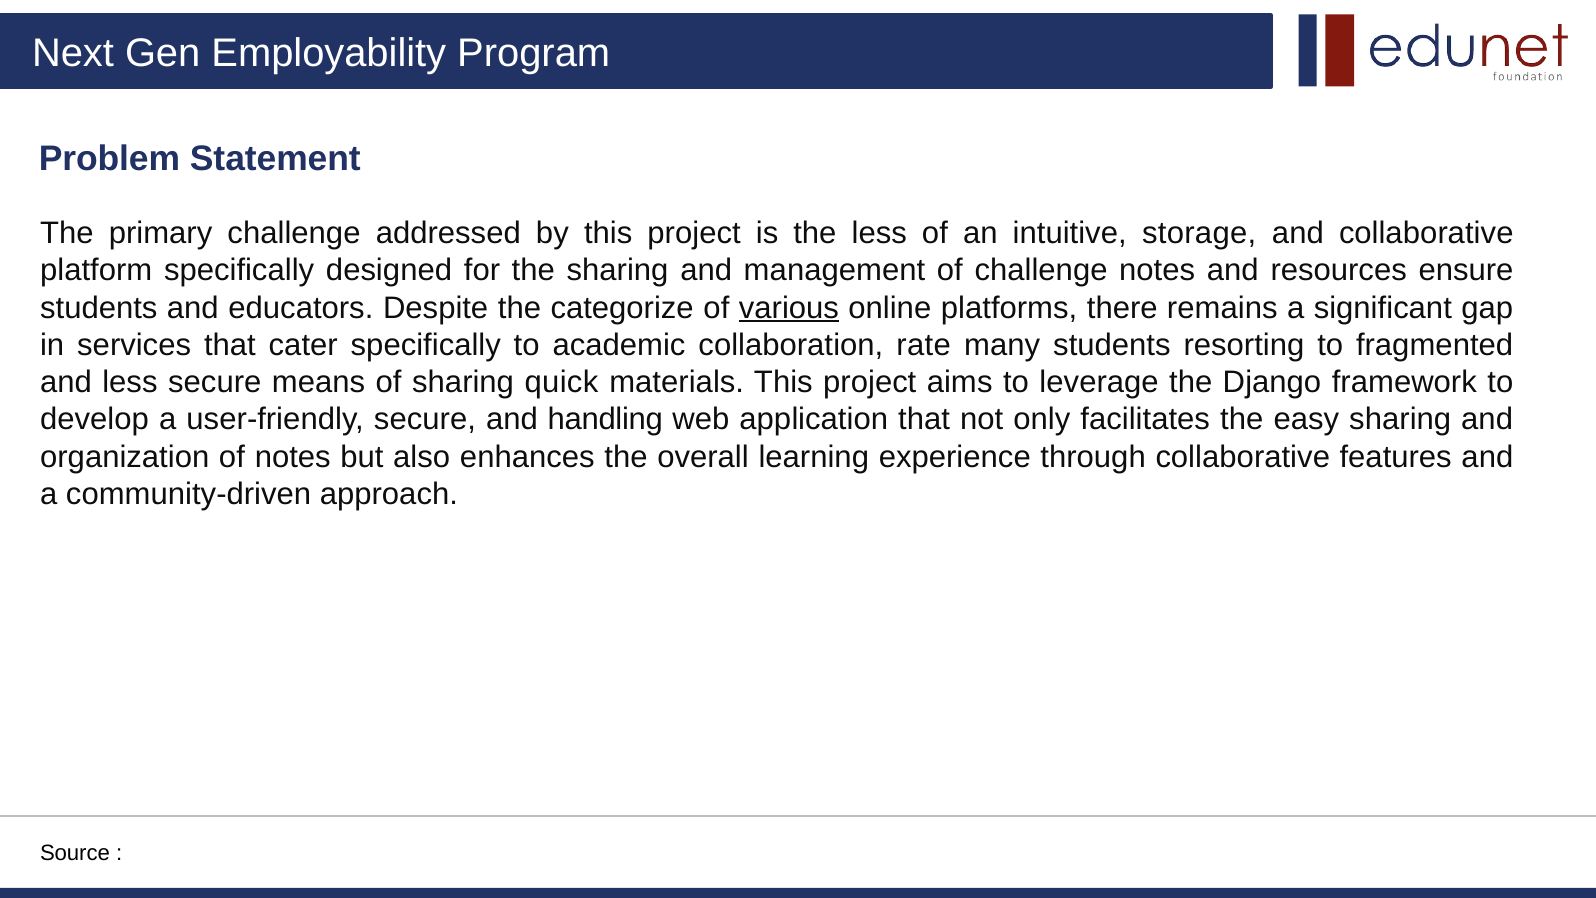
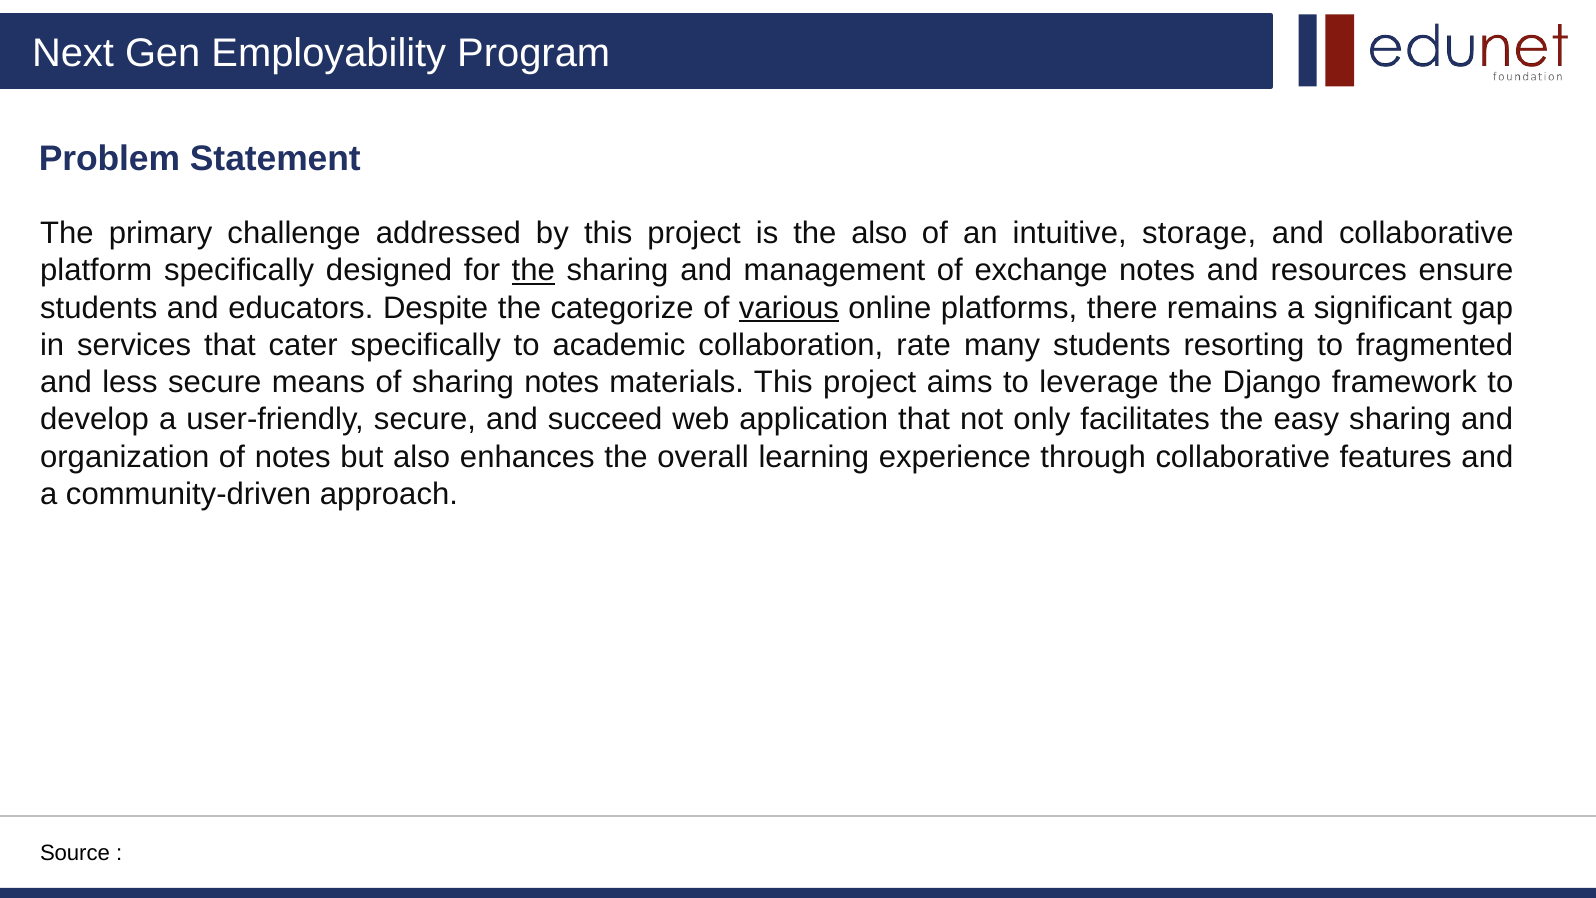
the less: less -> also
the at (533, 270) underline: none -> present
of challenge: challenge -> exchange
sharing quick: quick -> notes
handling: handling -> succeed
